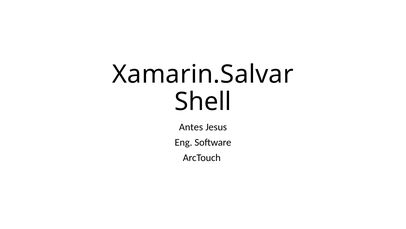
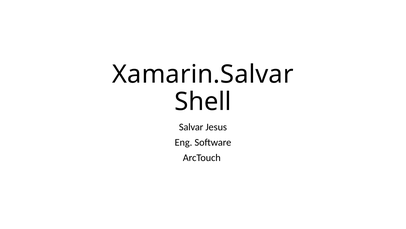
Antes: Antes -> Salvar
